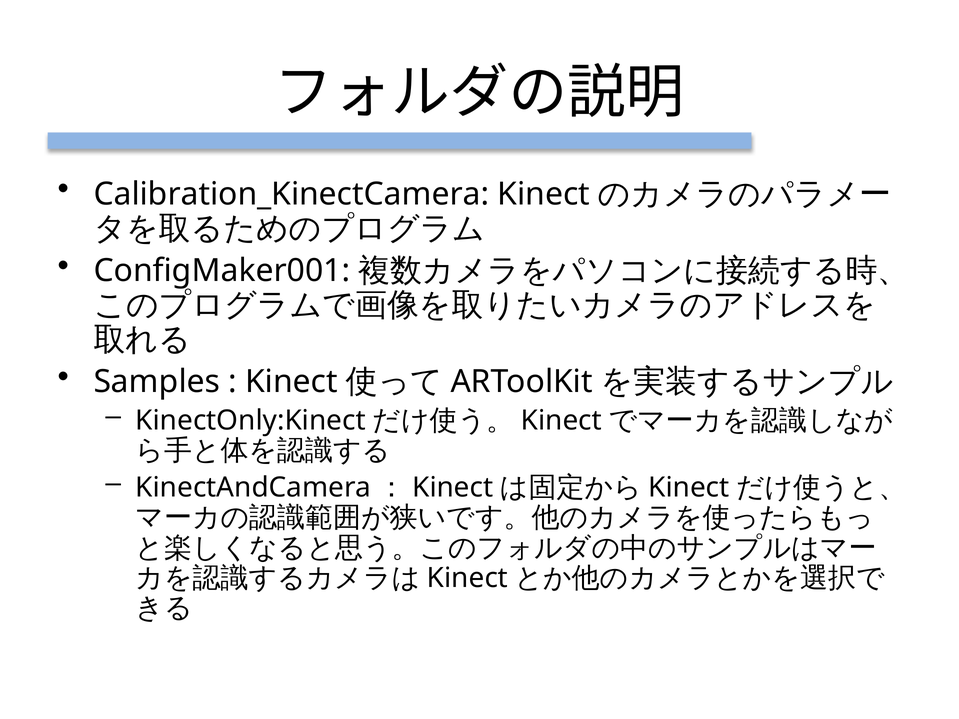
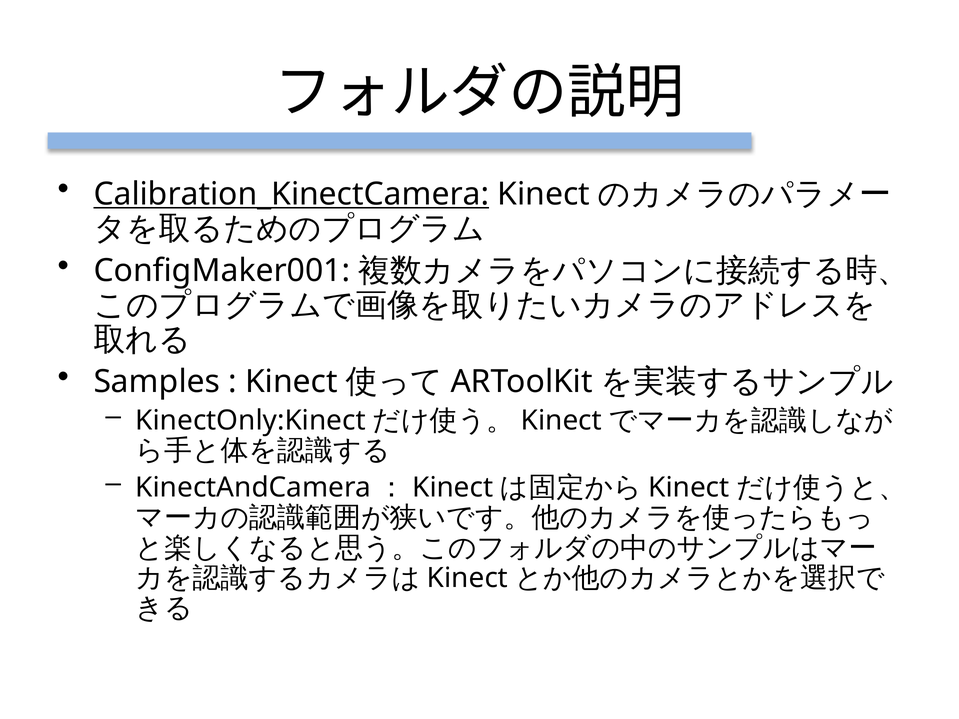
Calibration_KinectCamera underline: none -> present
